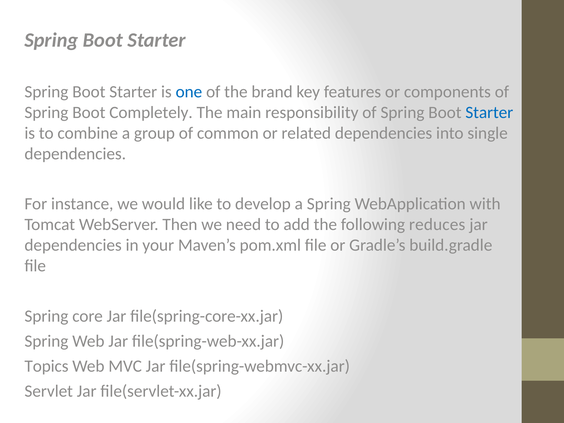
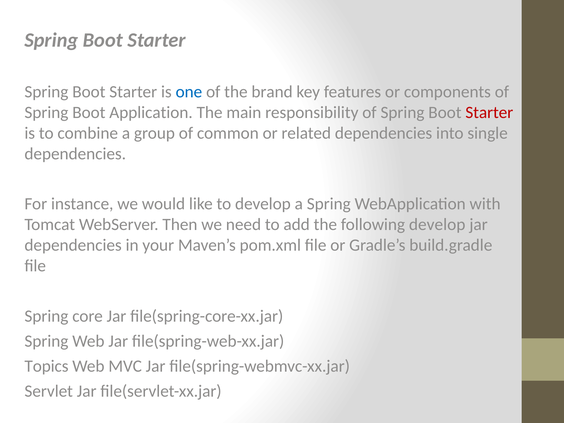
Completely: Completely -> Application
Starter at (489, 112) colour: blue -> red
following reduces: reduces -> develop
